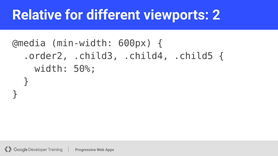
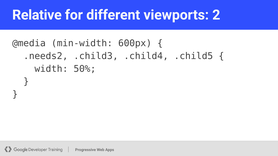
.order2: .order2 -> .needs2
